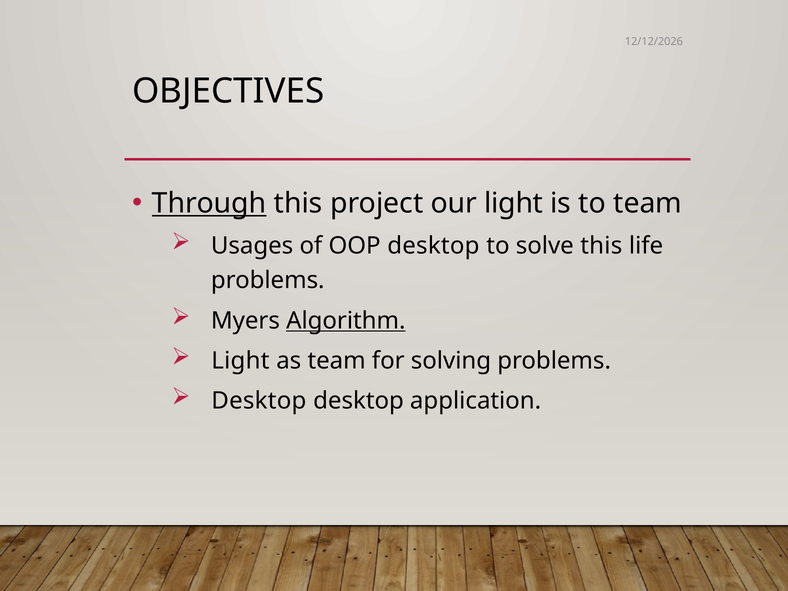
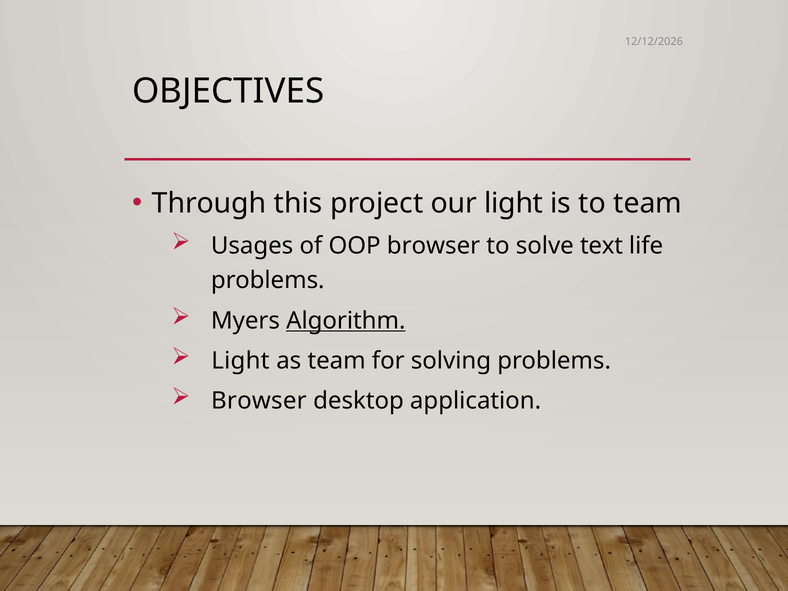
Through underline: present -> none
OOP desktop: desktop -> browser
solve this: this -> text
Desktop at (259, 401): Desktop -> Browser
